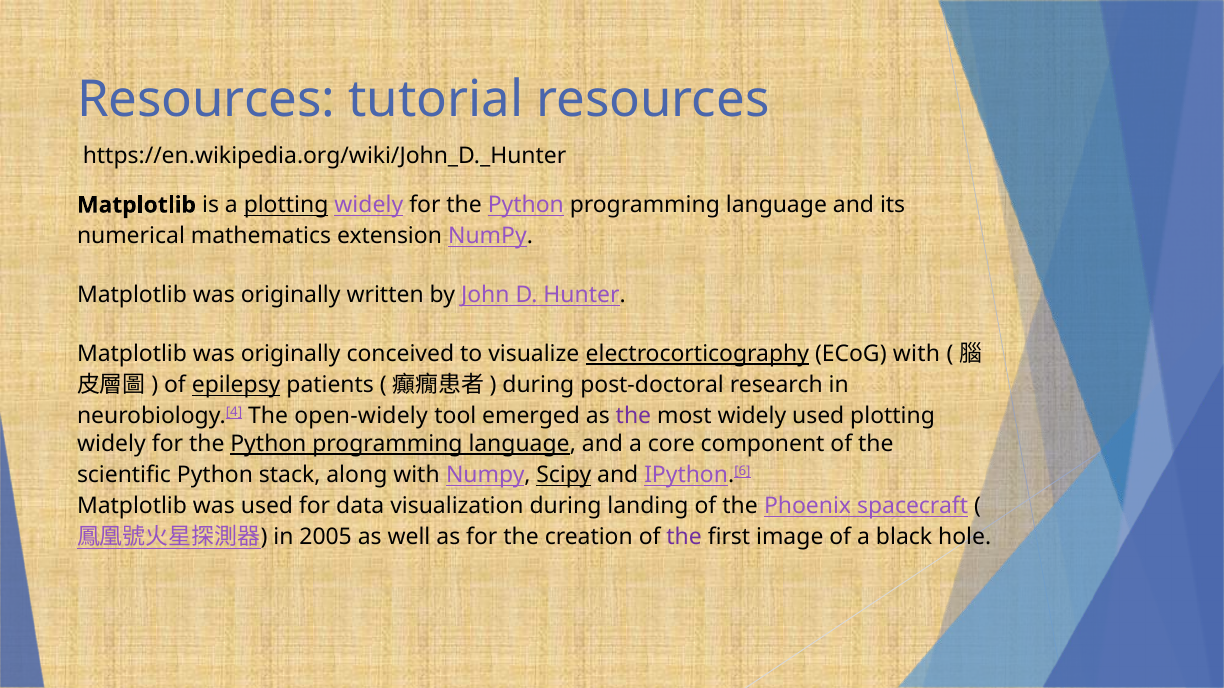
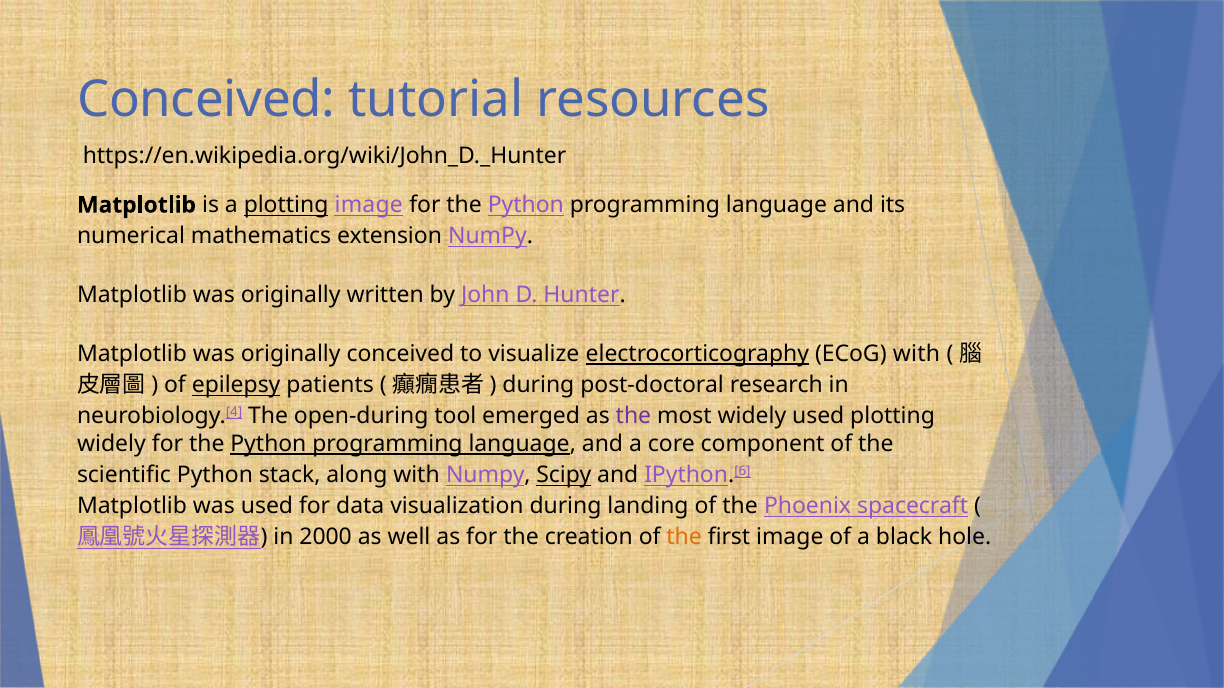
Resources at (206, 100): Resources -> Conceived
a plotting widely: widely -> image
open-widely: open-widely -> open-during
2005: 2005 -> 2000
the at (684, 538) colour: purple -> orange
